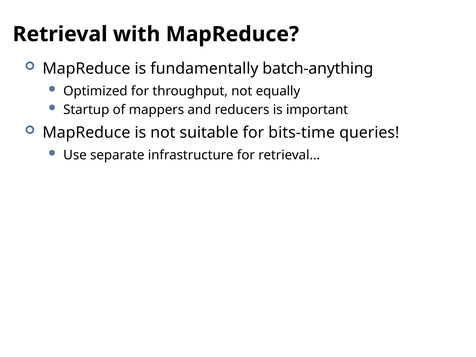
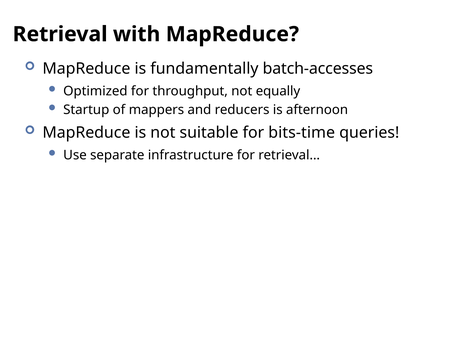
batch-anything: batch-anything -> batch-accesses
important: important -> afternoon
